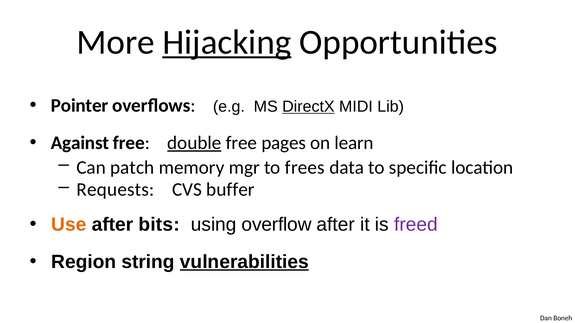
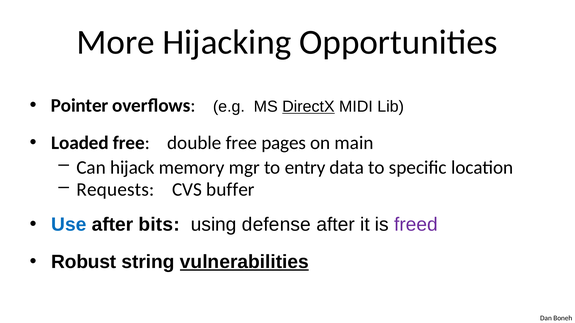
Hijacking underline: present -> none
Against: Against -> Loaded
double underline: present -> none
learn: learn -> main
patch: patch -> hijack
frees: frees -> entry
Use colour: orange -> blue
overflow: overflow -> defense
Region: Region -> Robust
